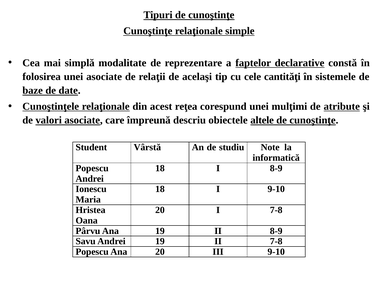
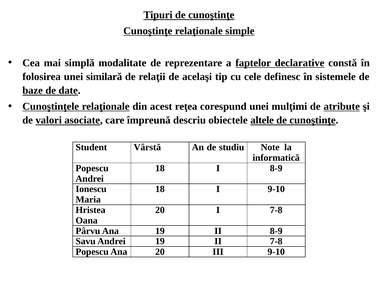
unei asociate: asociate -> similară
cantităţi: cantităţi -> definesc
